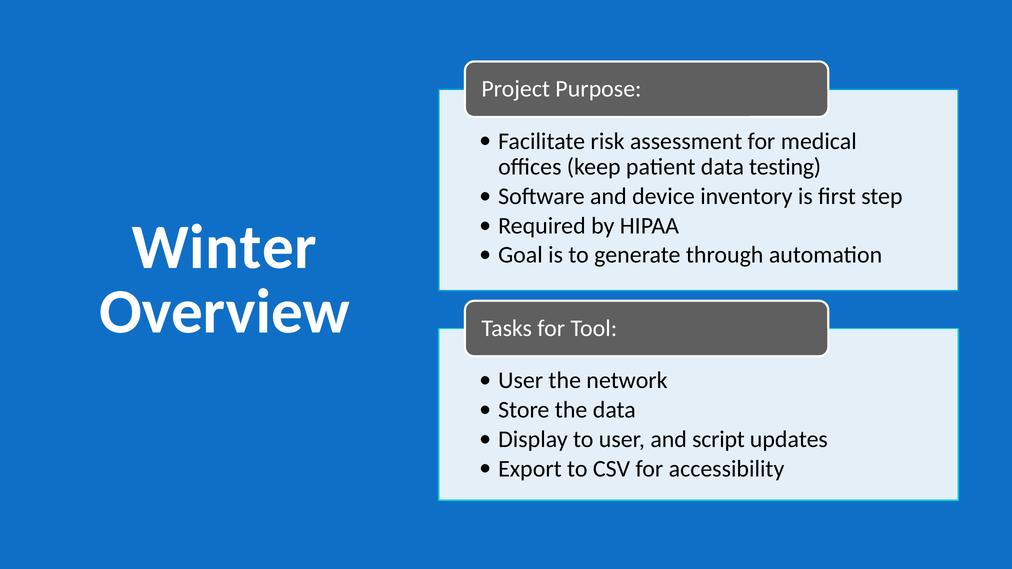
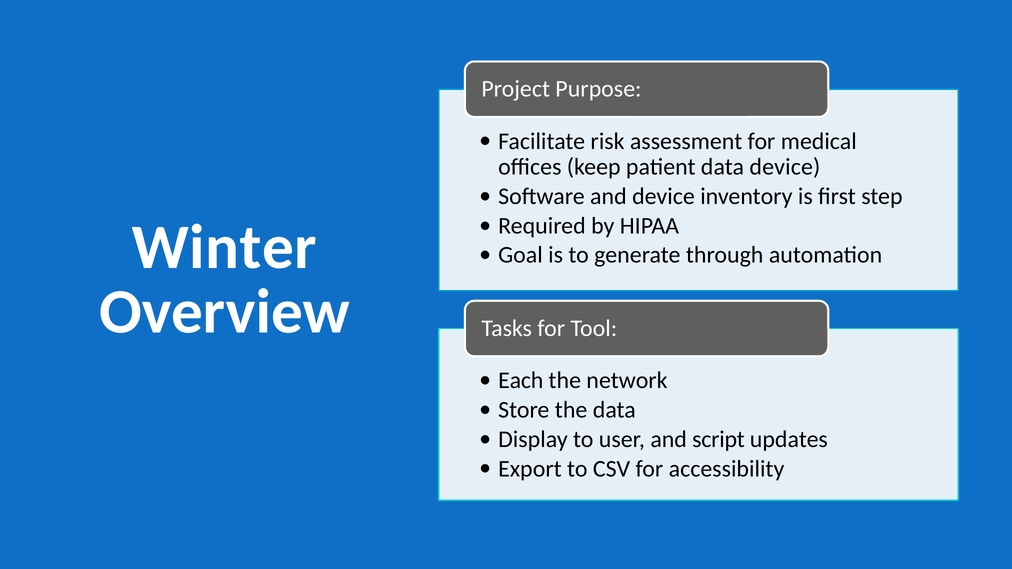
data testing: testing -> device
User at (521, 381): User -> Each
